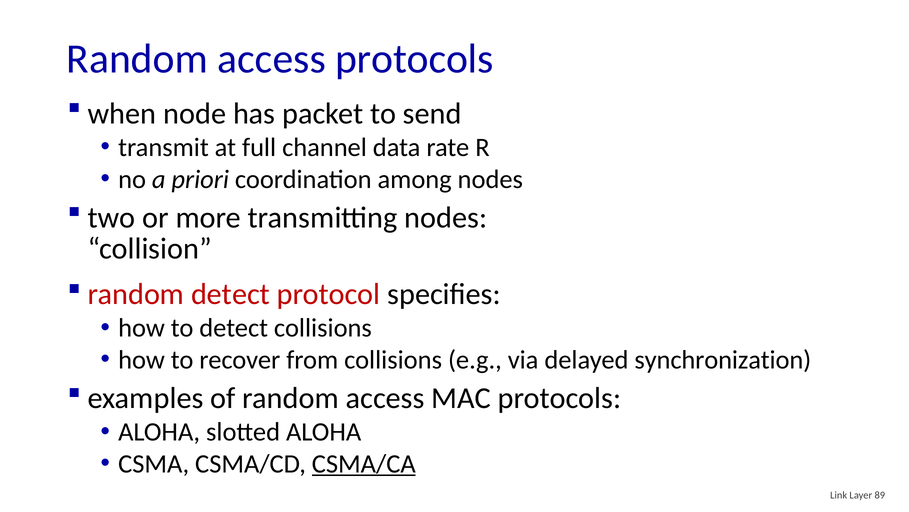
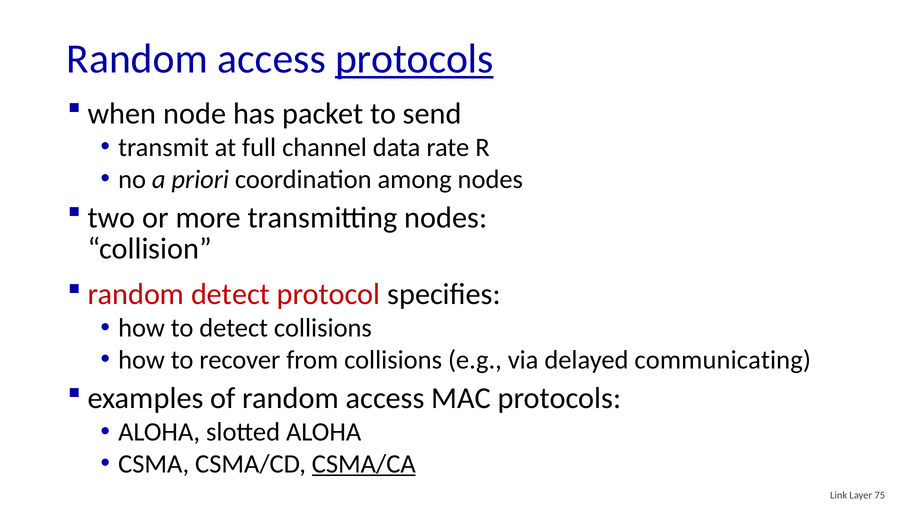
protocols at (414, 59) underline: none -> present
synchronization: synchronization -> communicating
89: 89 -> 75
